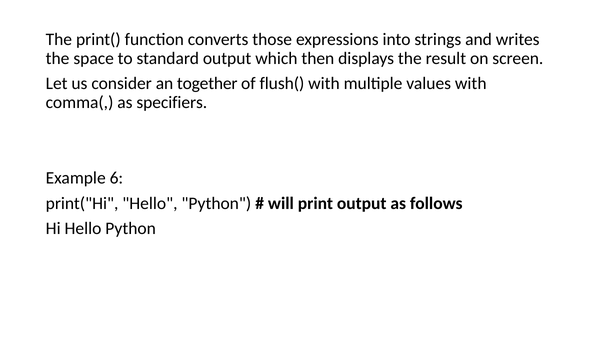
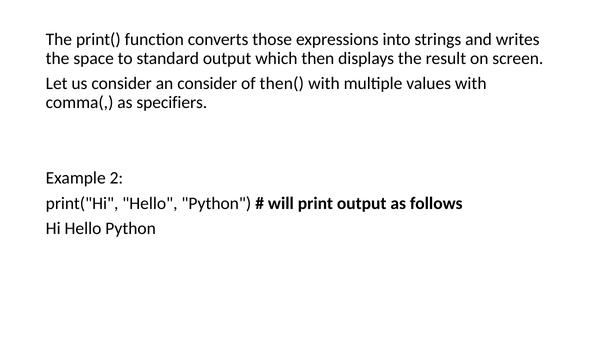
an together: together -> consider
flush(: flush( -> then(
6: 6 -> 2
